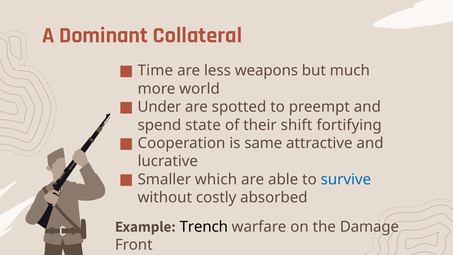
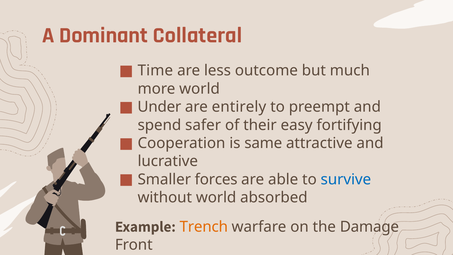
weapons: weapons -> outcome
spotted: spotted -> entirely
state: state -> safer
shift: shift -> easy
which: which -> forces
without costly: costly -> world
Trench colour: black -> orange
